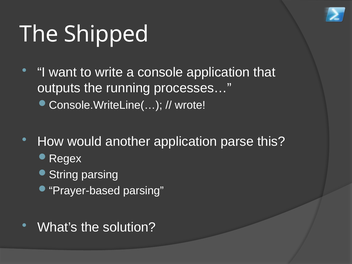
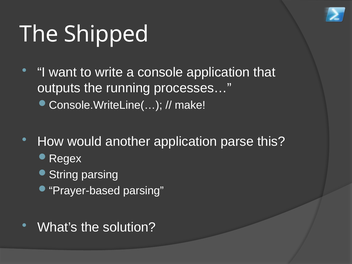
wrote: wrote -> make
